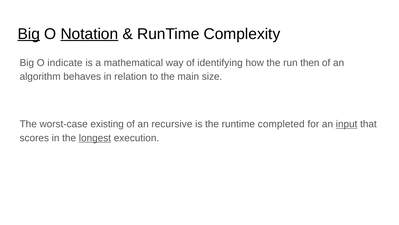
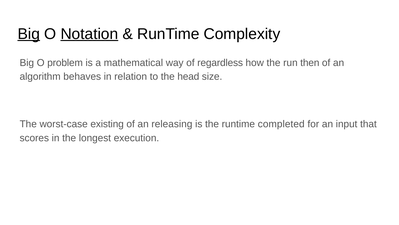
indicate: indicate -> problem
identifying: identifying -> regardless
main: main -> head
recursive: recursive -> releasing
input underline: present -> none
longest underline: present -> none
